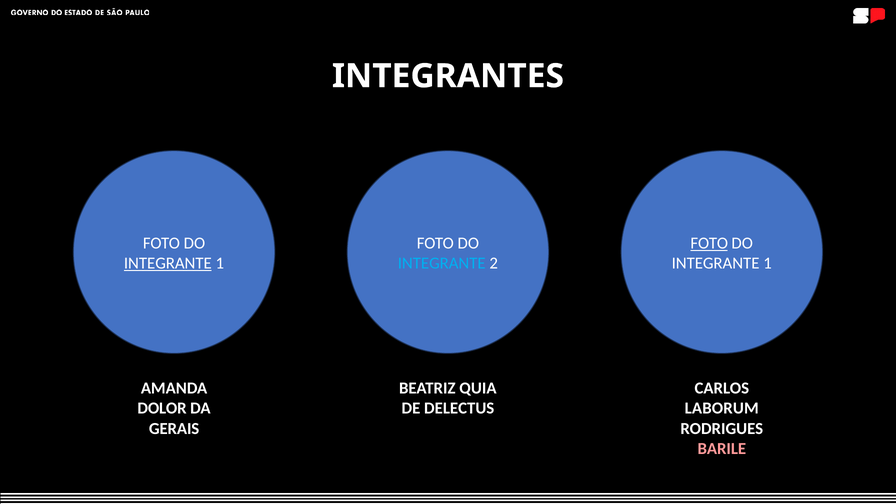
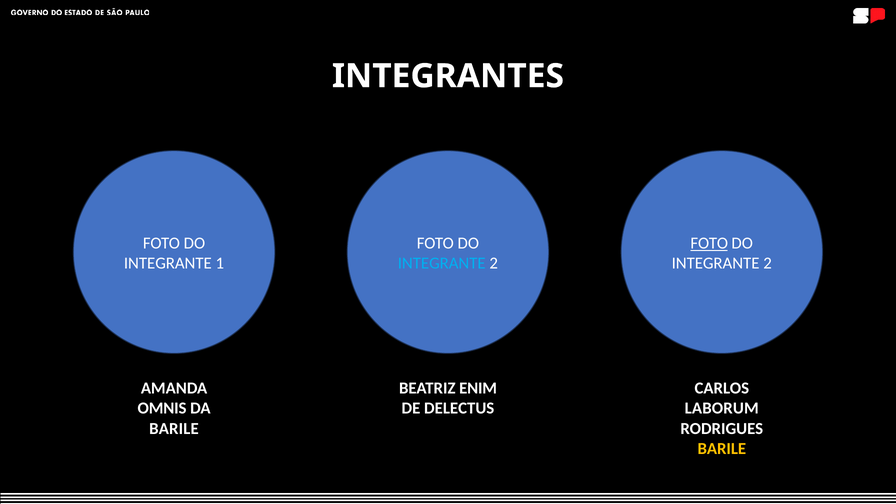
INTEGRANTE at (168, 263) underline: present -> none
1 at (768, 263): 1 -> 2
QUIA: QUIA -> ENIM
DOLOR: DOLOR -> OMNIS
GERAIS at (174, 429): GERAIS -> BARILE
BARILE at (722, 449) colour: pink -> yellow
